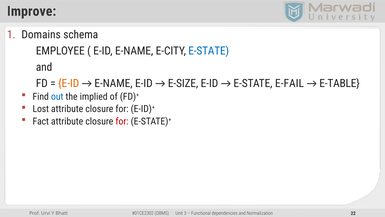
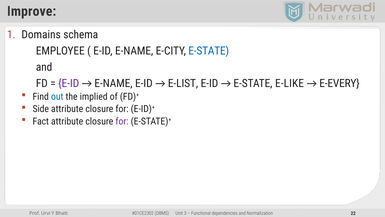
E-ID at (69, 83) colour: orange -> purple
E-SIZE: E-SIZE -> E-LIST
E-FAIL: E-FAIL -> E-LIKE
E-TABLE: E-TABLE -> E-EVERY
Lost: Lost -> Side
for at (122, 121) colour: red -> purple
